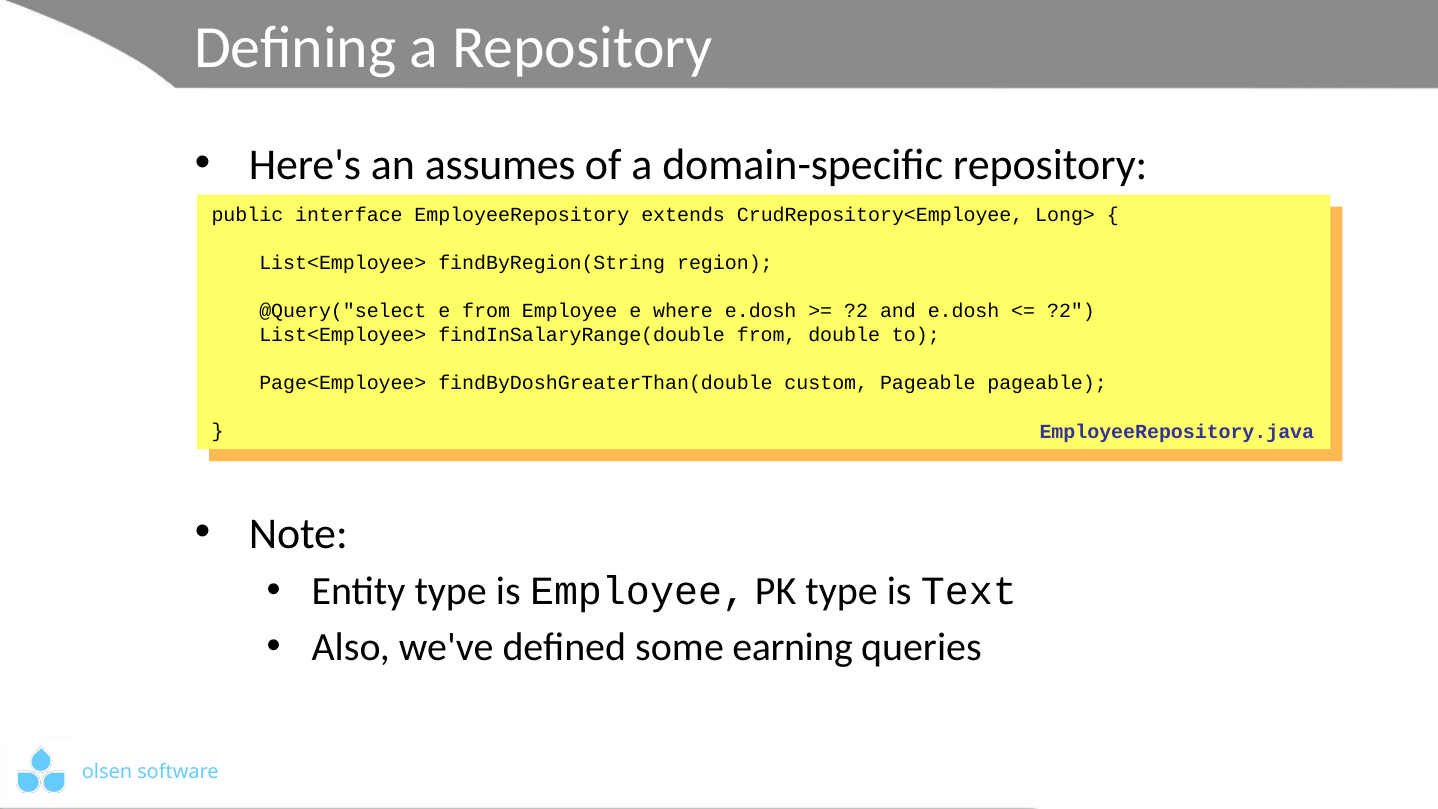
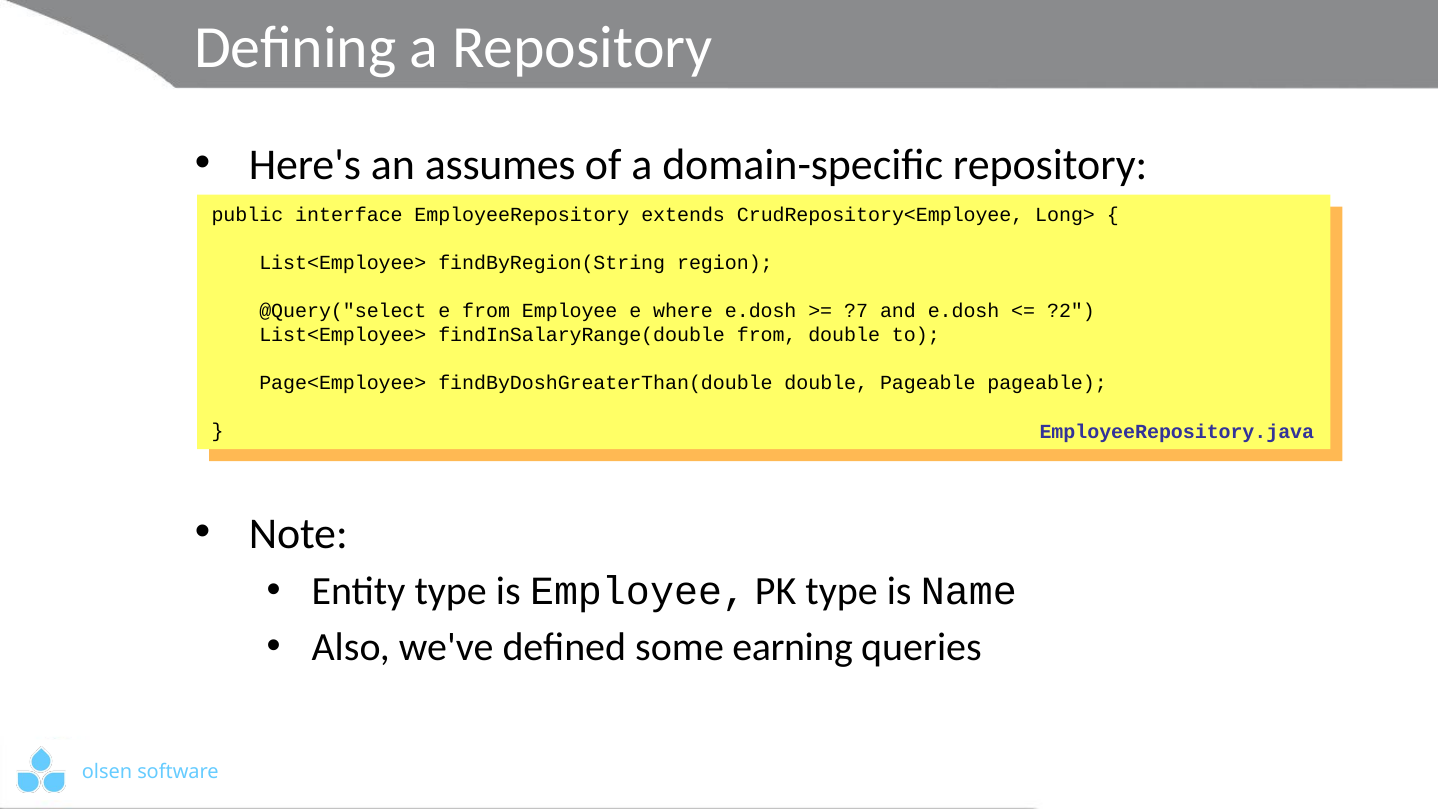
?2 at (856, 311): ?2 -> ?7
custom at (826, 383): custom -> double
Text: Text -> Name
